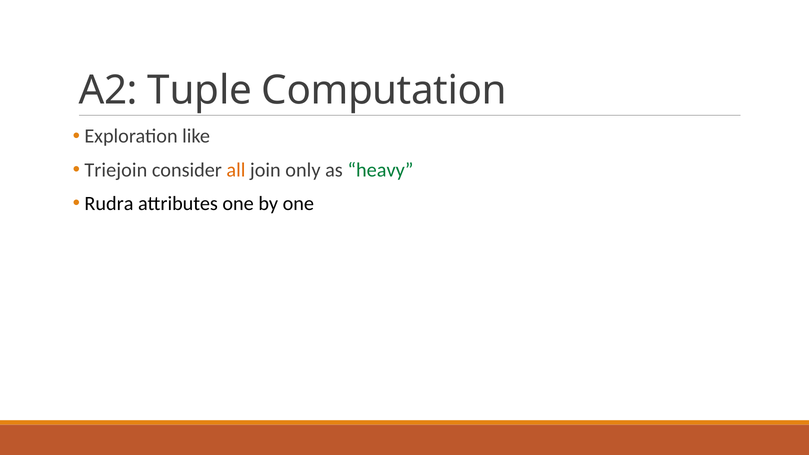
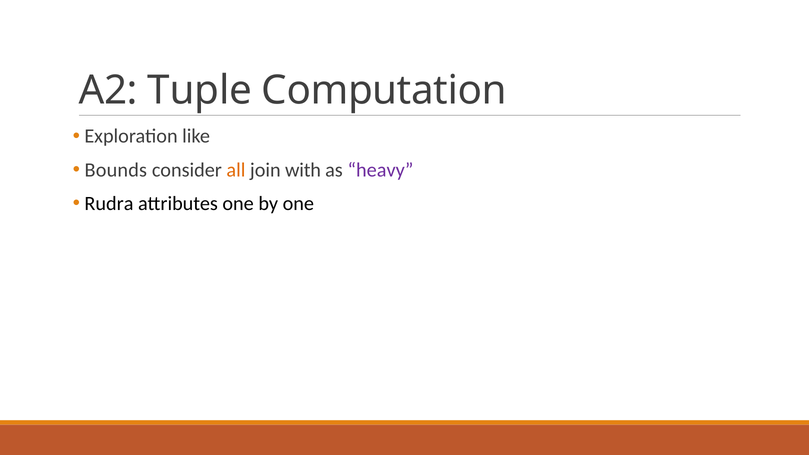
Triejoin: Triejoin -> Bounds
only: only -> with
heavy colour: green -> purple
